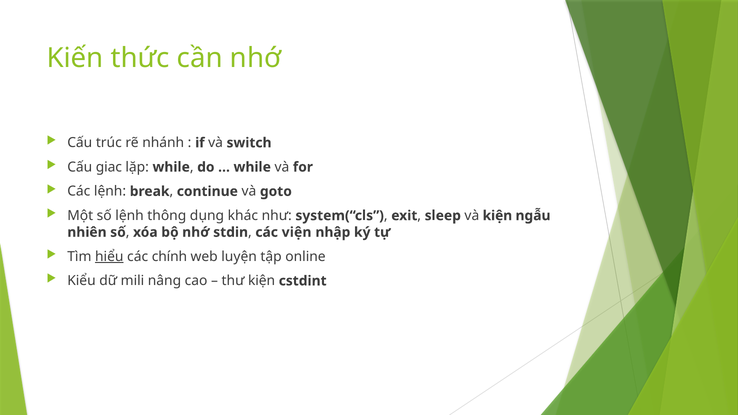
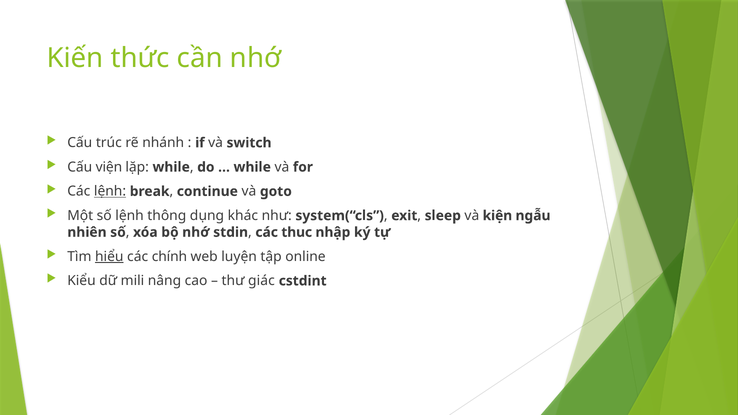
giac: giac -> viện
lệnh at (110, 191) underline: none -> present
viện: viện -> thuc
thư kiện: kiện -> giác
